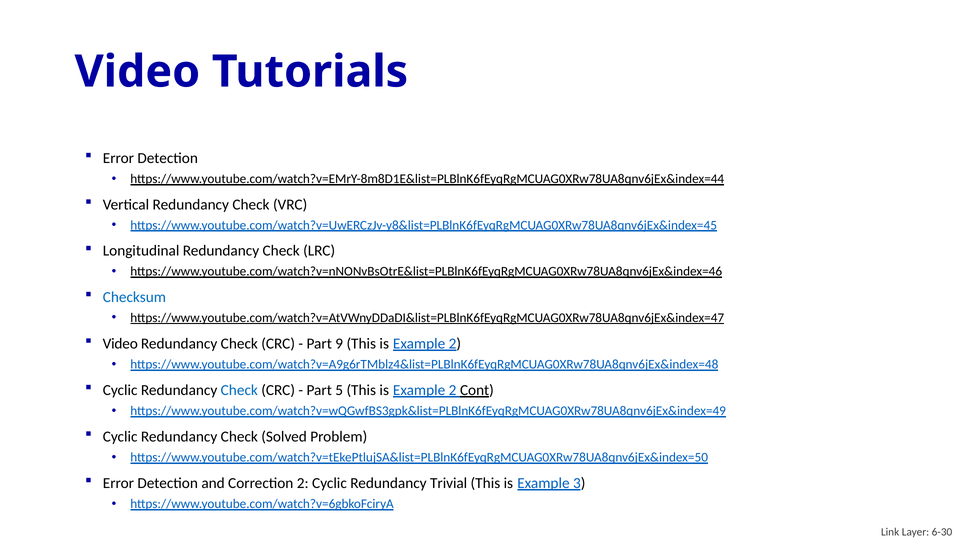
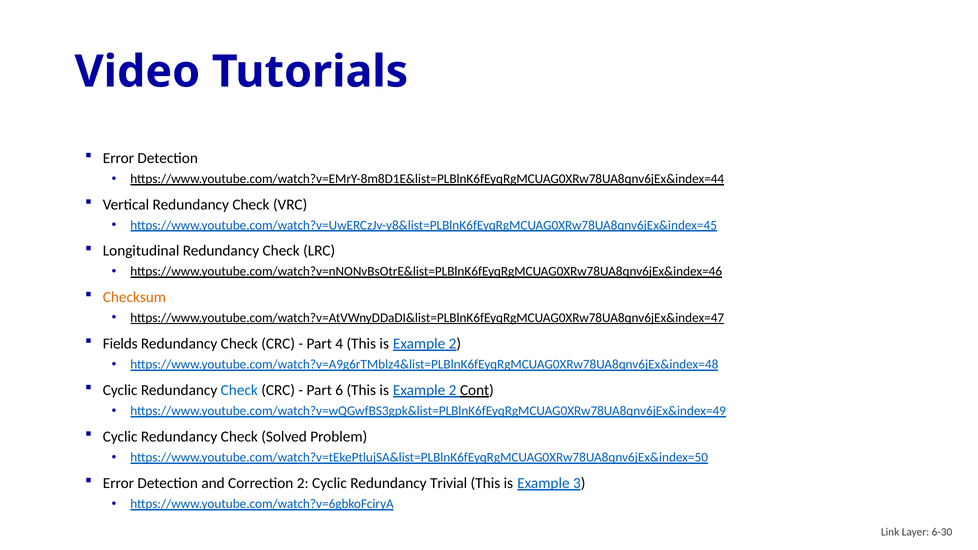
Checksum colour: blue -> orange
Video at (120, 344): Video -> Fields
9: 9 -> 4
5: 5 -> 6
